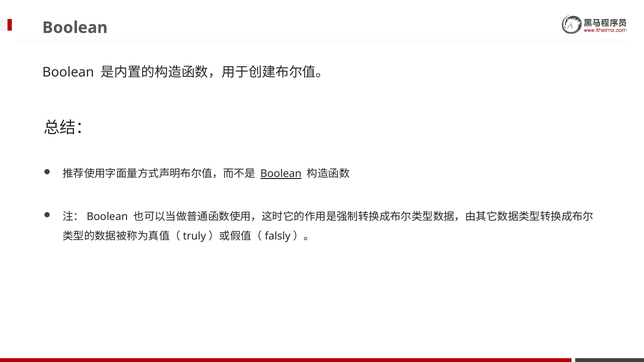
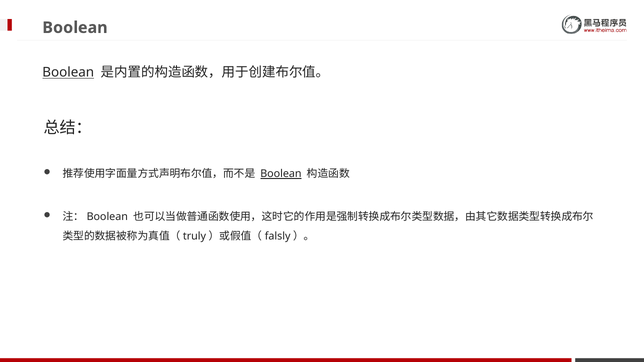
Boolean at (68, 72) underline: none -> present
